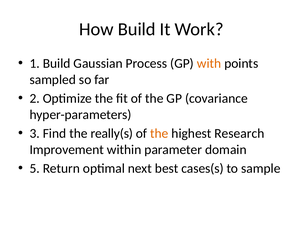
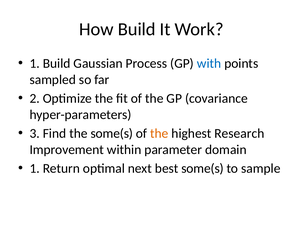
with colour: orange -> blue
the really(s: really(s -> some(s
5 at (35, 169): 5 -> 1
best cases(s: cases(s -> some(s
